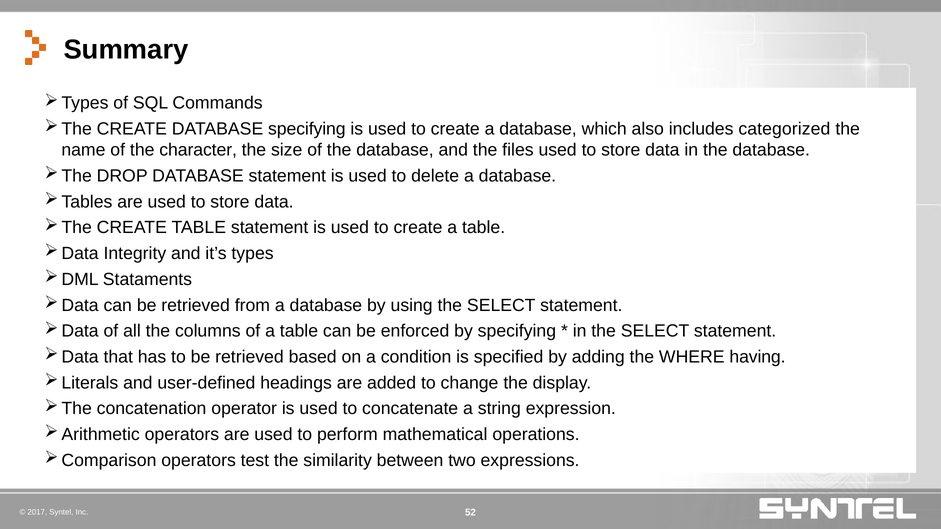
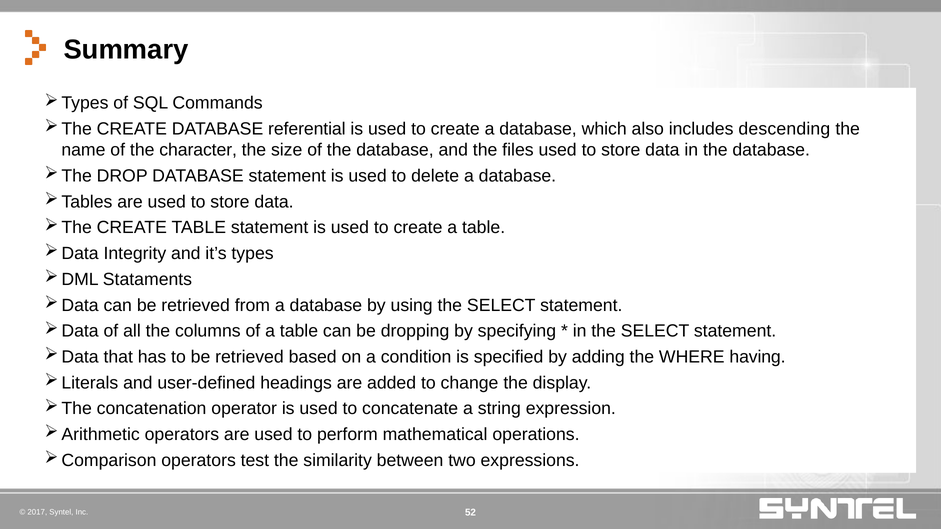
DATABASE specifying: specifying -> referential
categorized: categorized -> descending
enforced: enforced -> dropping
